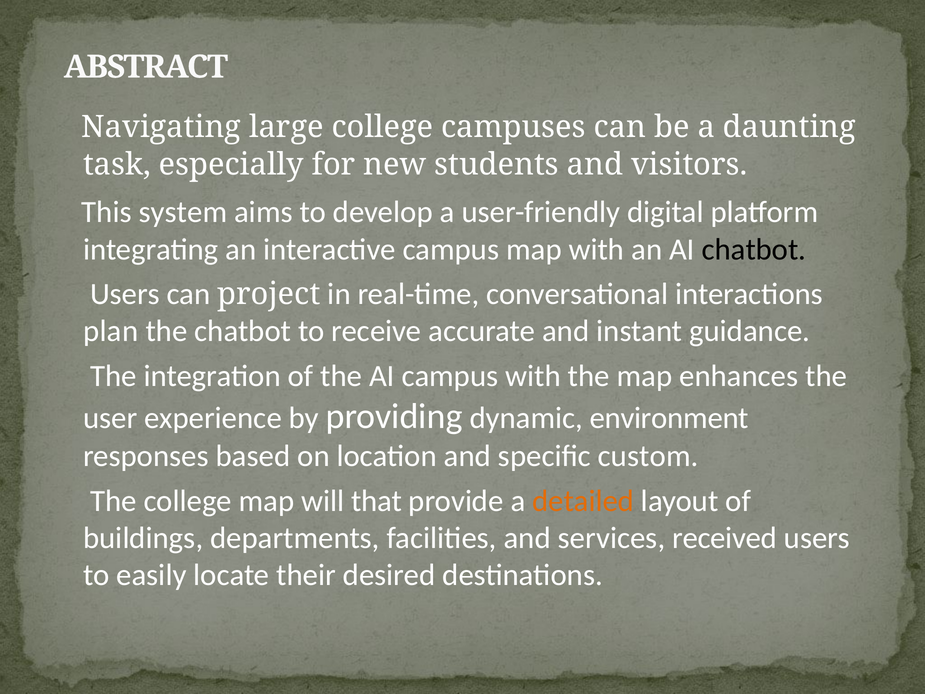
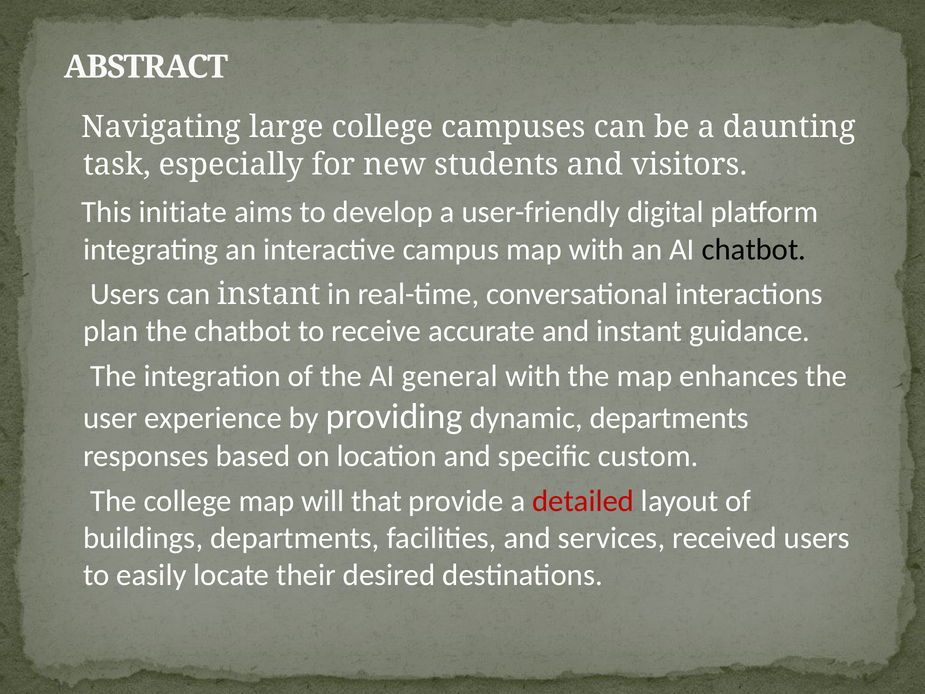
system: system -> initiate
can project: project -> instant
AI campus: campus -> general
dynamic environment: environment -> departments
detailed colour: orange -> red
